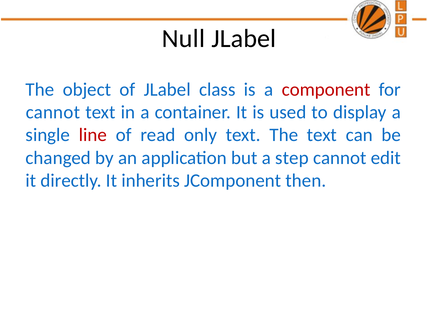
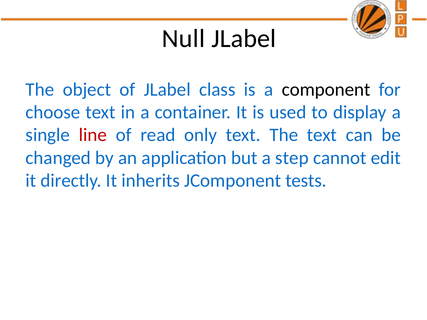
component colour: red -> black
cannot at (53, 112): cannot -> choose
then: then -> tests
